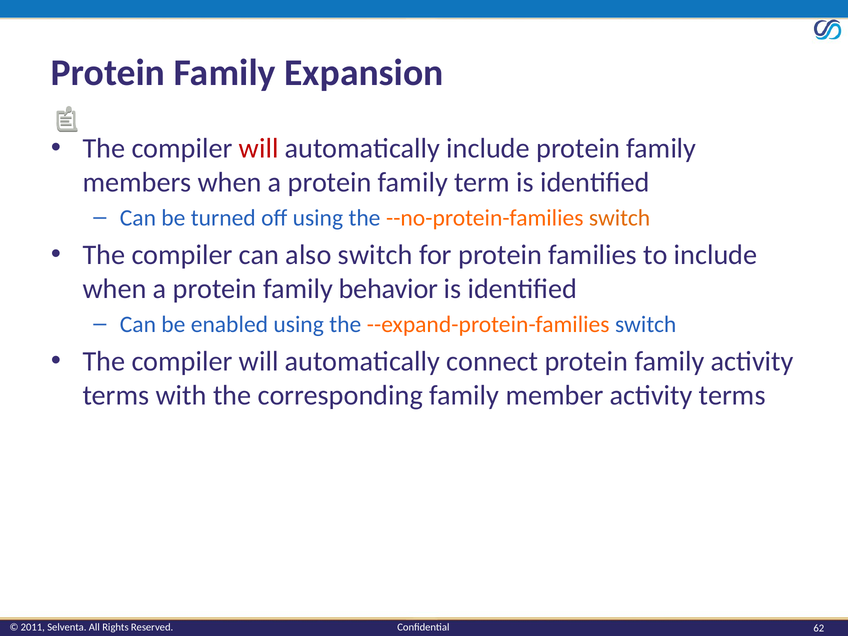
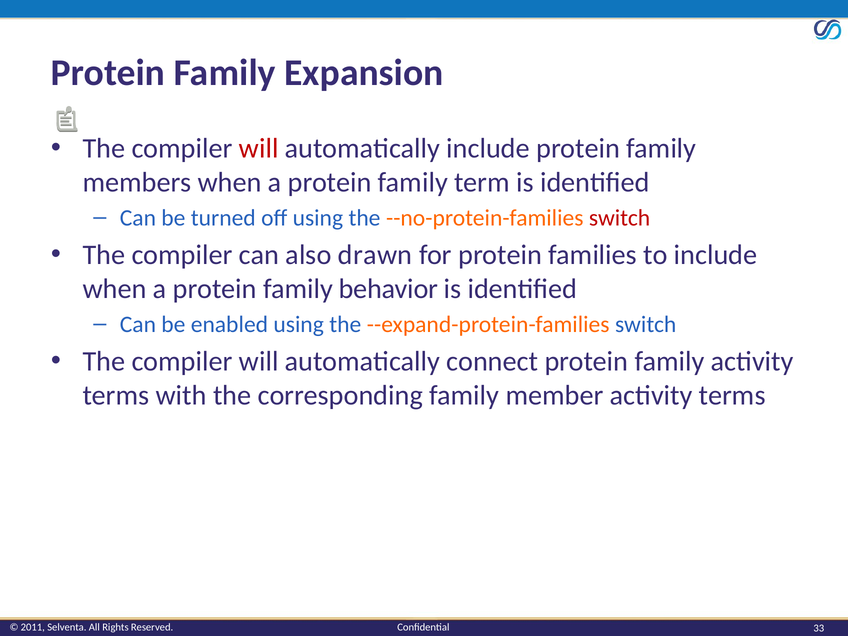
switch at (620, 218) colour: orange -> red
also switch: switch -> drawn
62: 62 -> 33
